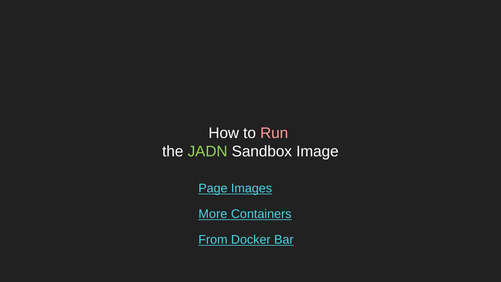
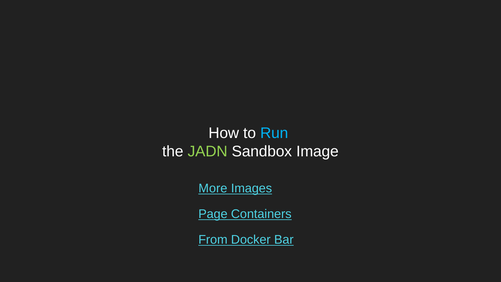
Run colour: pink -> light blue
Page: Page -> More
More: More -> Page
